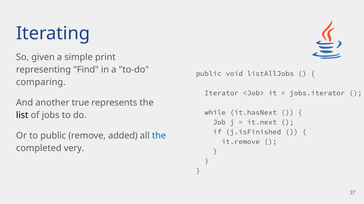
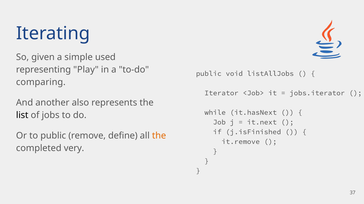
print: print -> used
Find: Find -> Play
true: true -> also
added: added -> define
the at (159, 136) colour: blue -> orange
